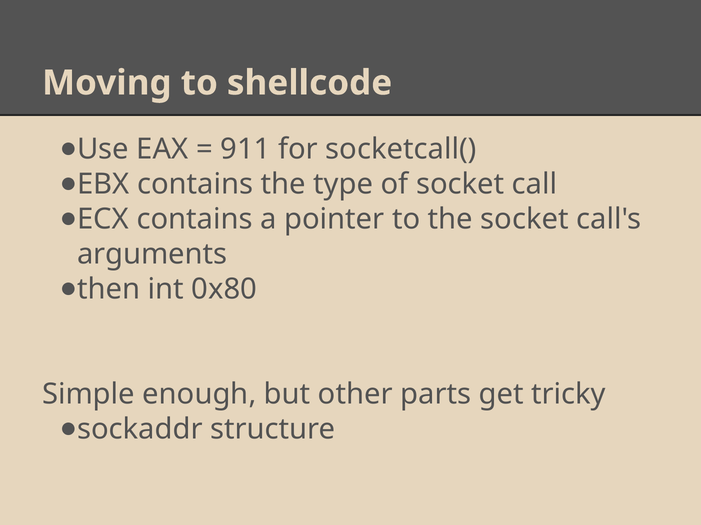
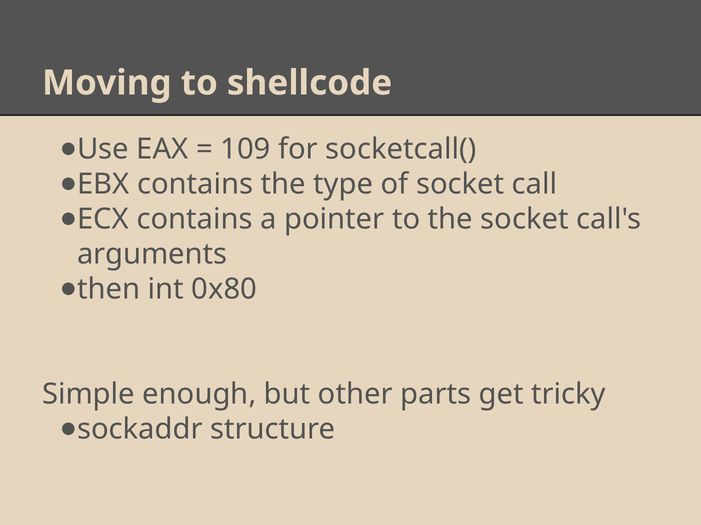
911: 911 -> 109
